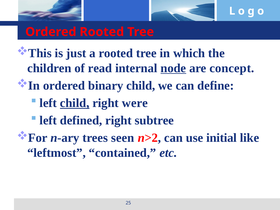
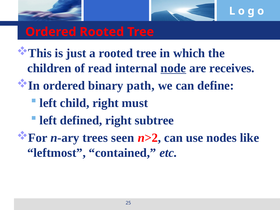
concept: concept -> receives
binary child: child -> path
child at (75, 103) underline: present -> none
were: were -> must
initial: initial -> nodes
